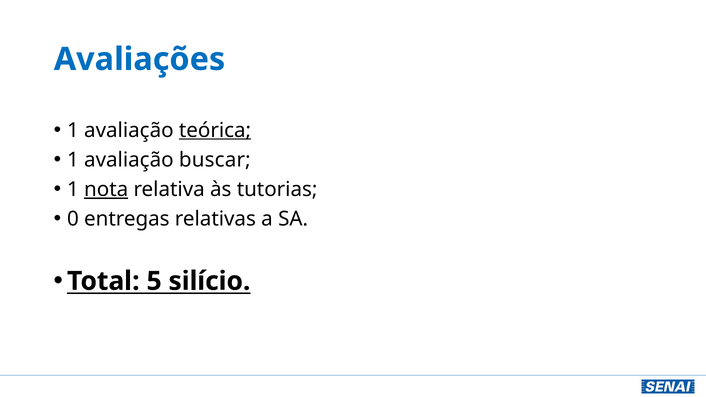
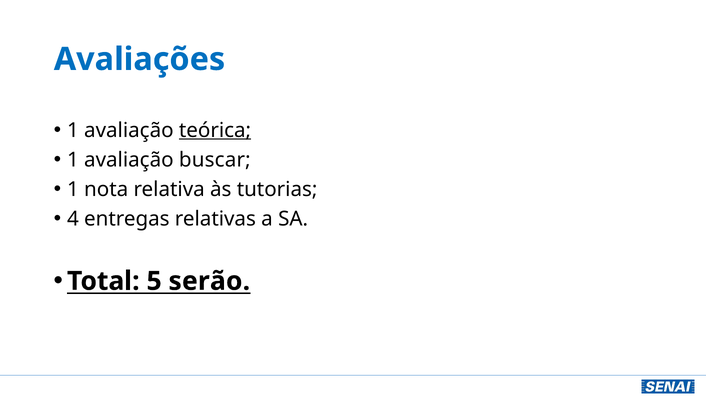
nota underline: present -> none
0: 0 -> 4
silício: silício -> serão
